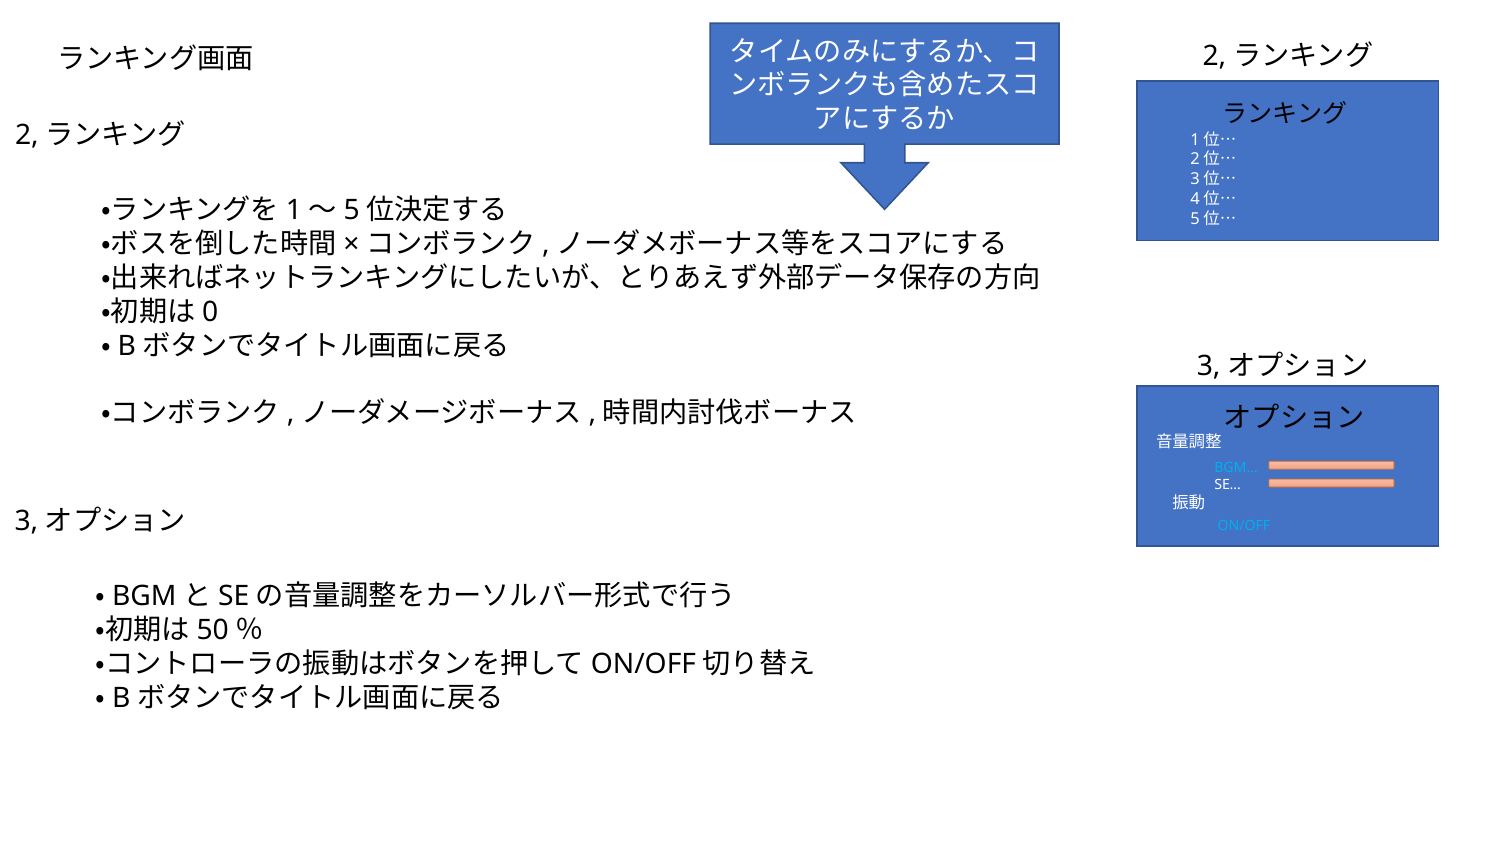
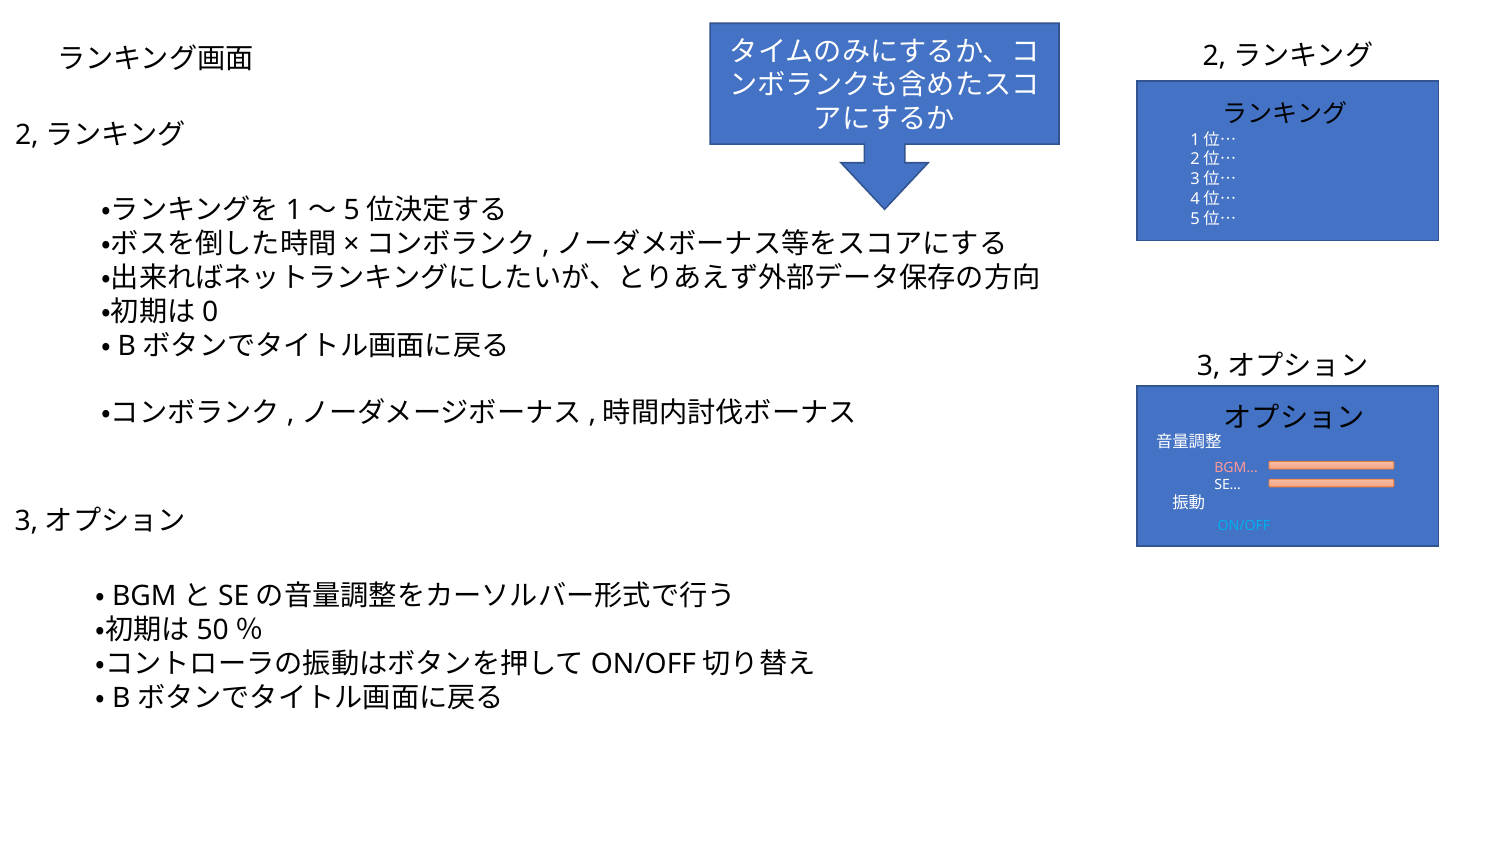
BGM… colour: light blue -> pink
